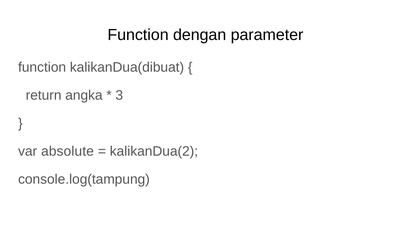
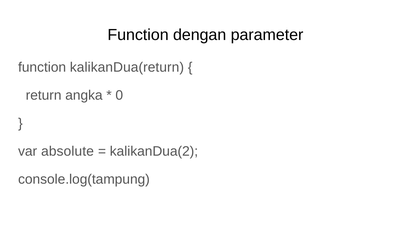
kalikanDua(dibuat: kalikanDua(dibuat -> kalikanDua(return
3: 3 -> 0
